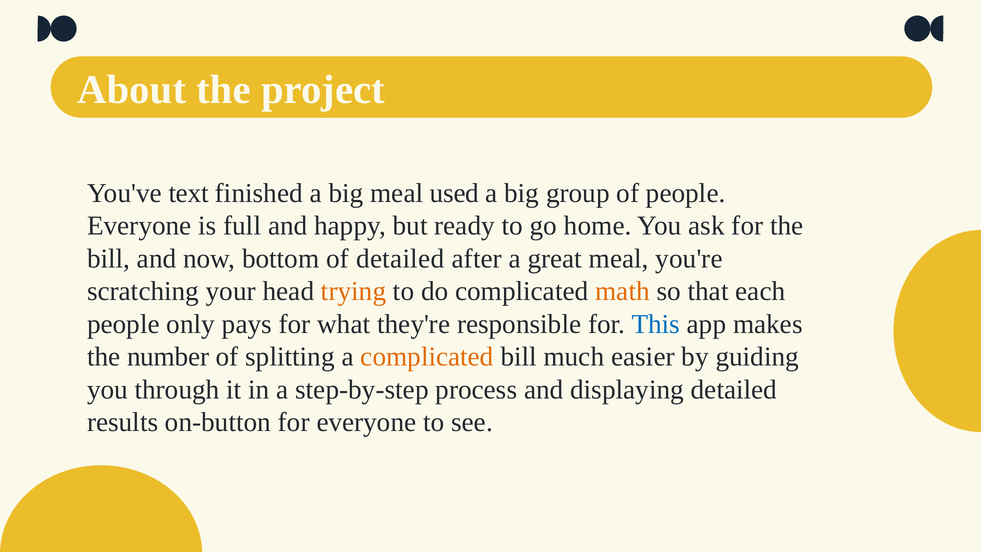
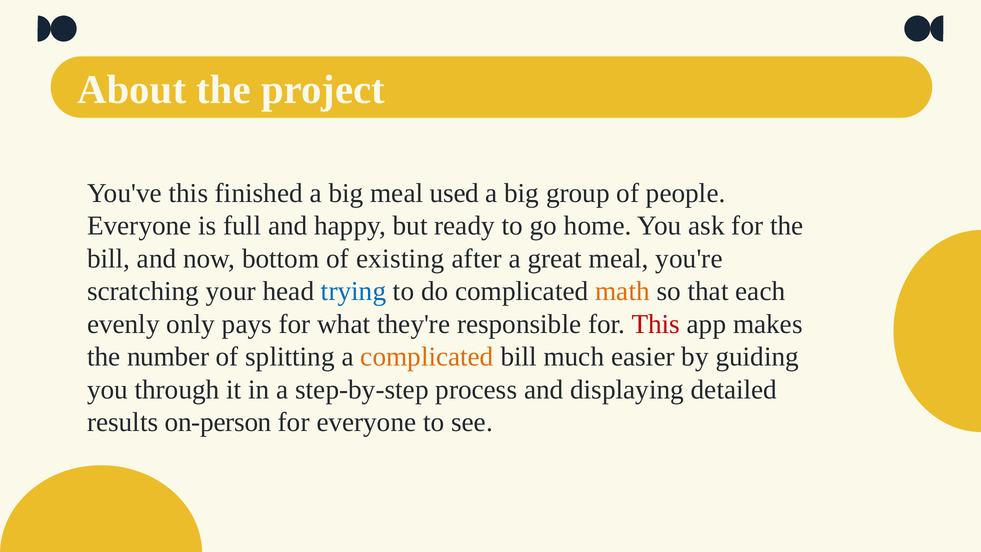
You've text: text -> this
of detailed: detailed -> existing
trying colour: orange -> blue
people at (123, 324): people -> evenly
This at (656, 324) colour: blue -> red
on-button: on-button -> on-person
